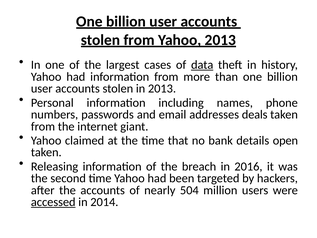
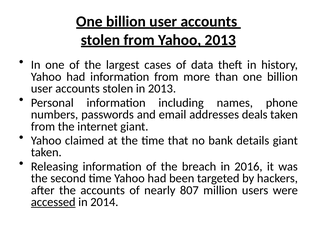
data underline: present -> none
details open: open -> giant
504: 504 -> 807
